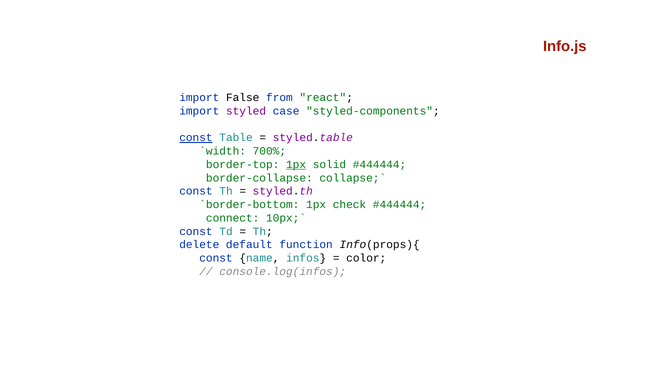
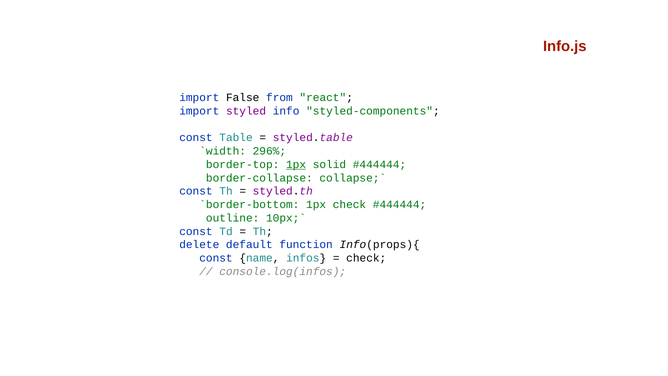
case: case -> info
const at (196, 138) underline: present -> none
700%: 700% -> 296%
connect: connect -> outline
color at (366, 258): color -> check
